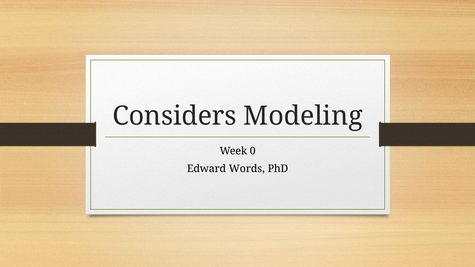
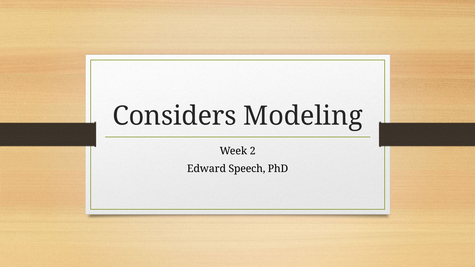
0: 0 -> 2
Words: Words -> Speech
